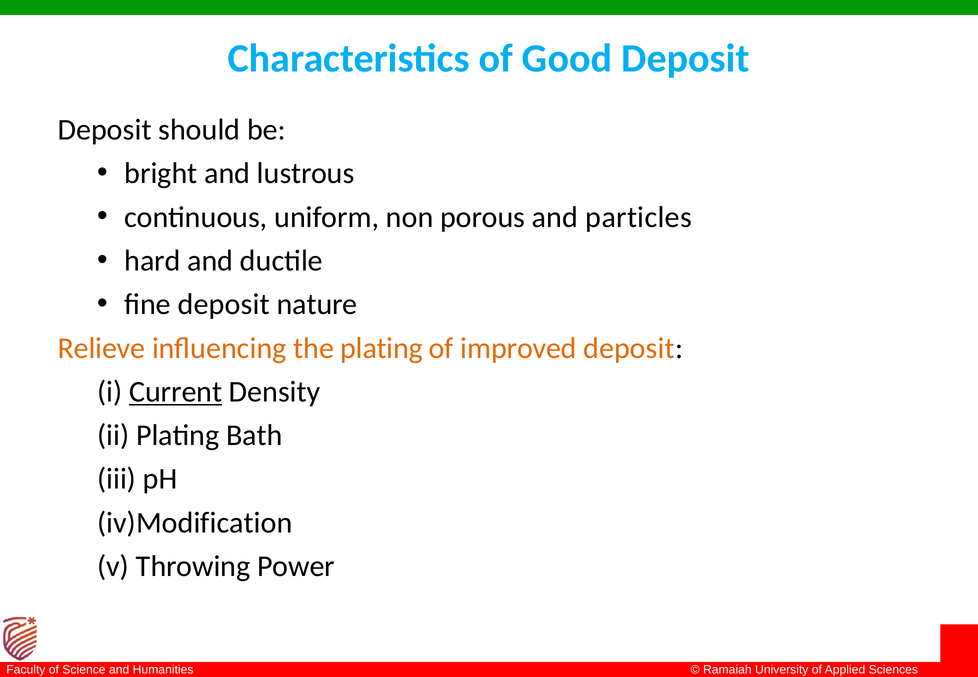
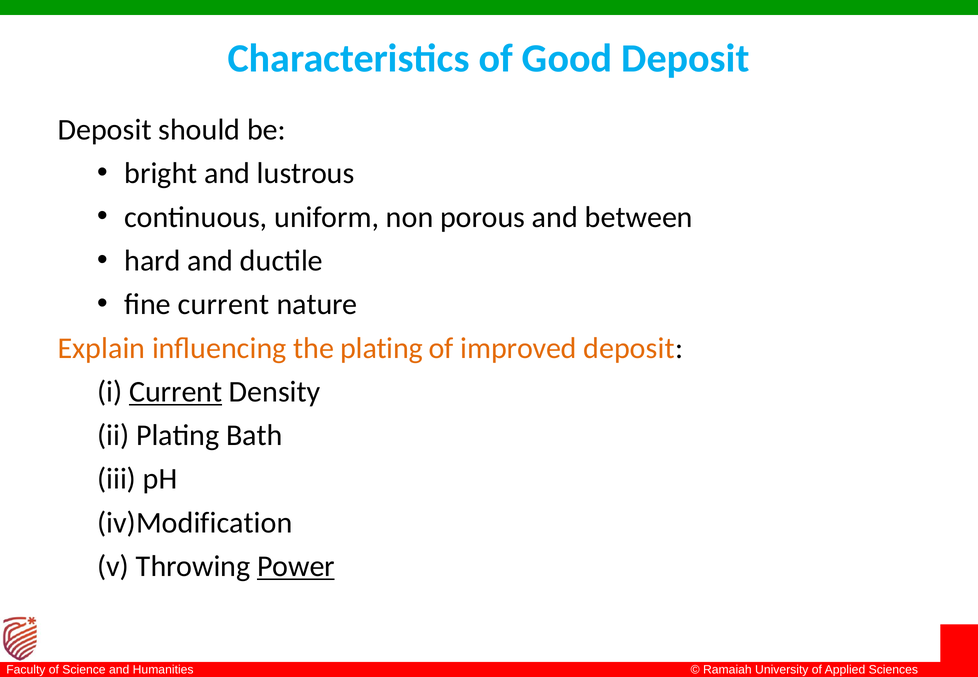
particles: particles -> between
fine deposit: deposit -> current
Relieve: Relieve -> Explain
Power underline: none -> present
